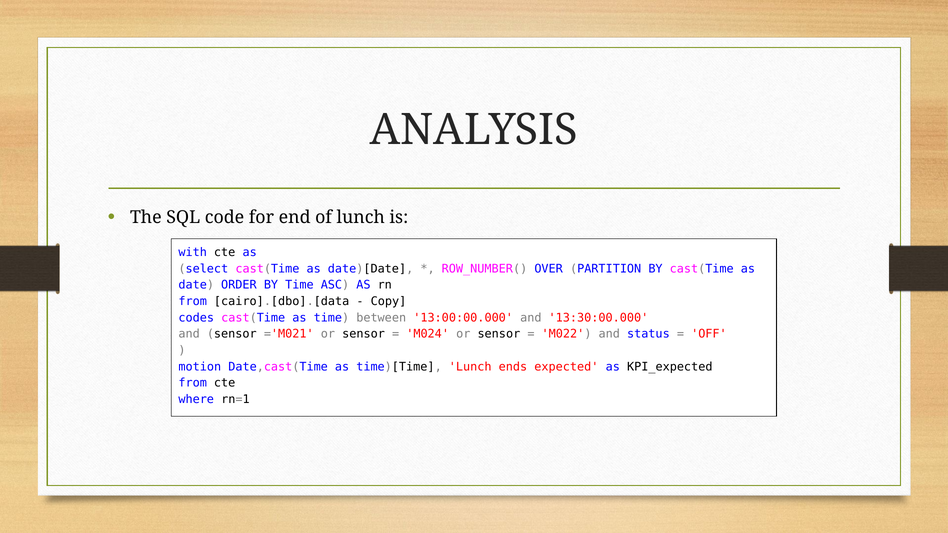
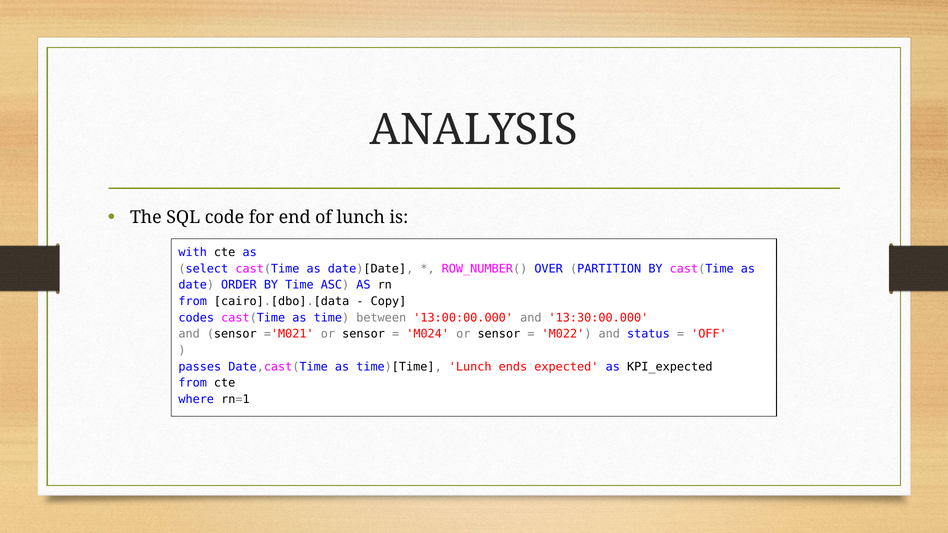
motion: motion -> passes
